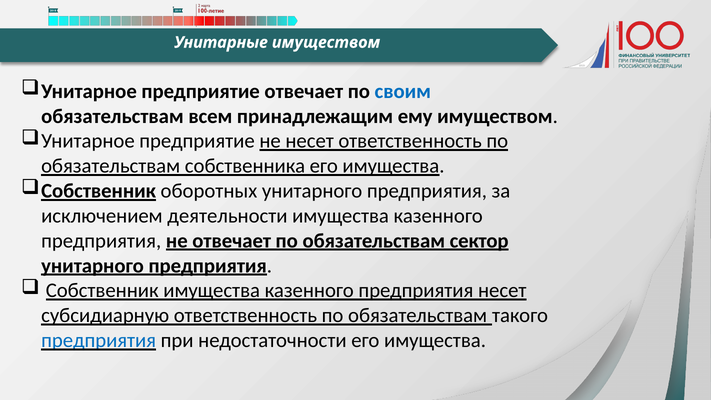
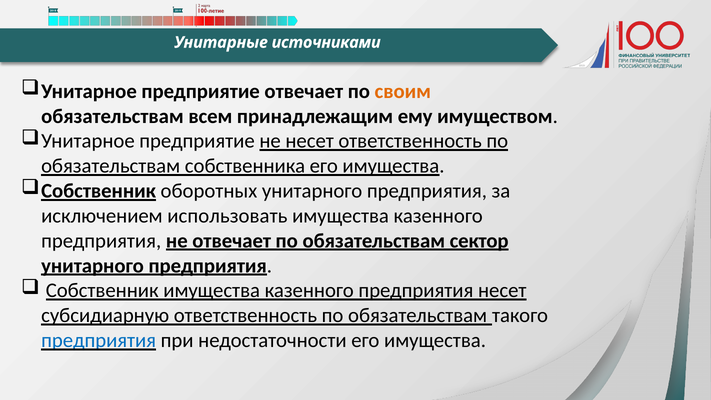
Унитарные имуществом: имуществом -> источниками
своим colour: blue -> orange
деятельности: деятельности -> использовать
